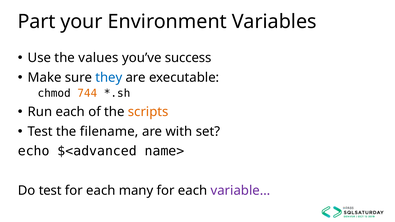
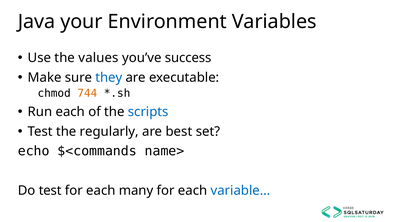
Part: Part -> Java
scripts colour: orange -> blue
filename: filename -> regularly
with: with -> best
$<advanced: $<advanced -> $<commands
variable… colour: purple -> blue
